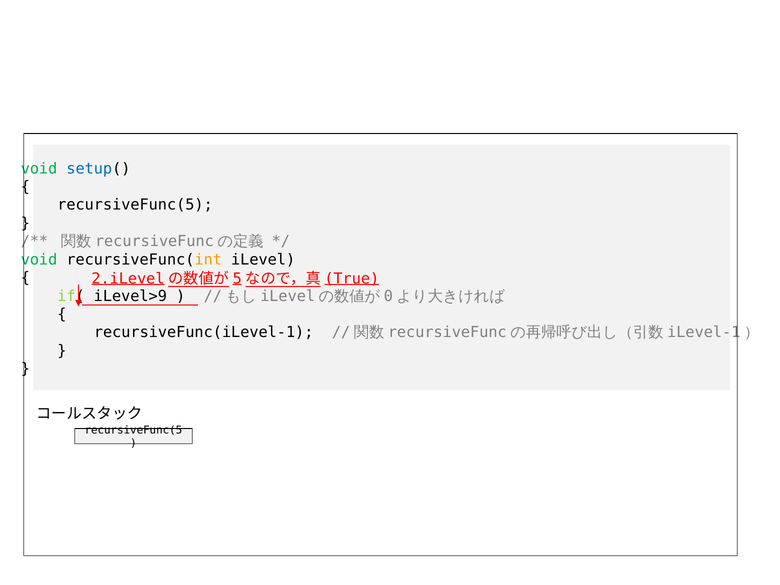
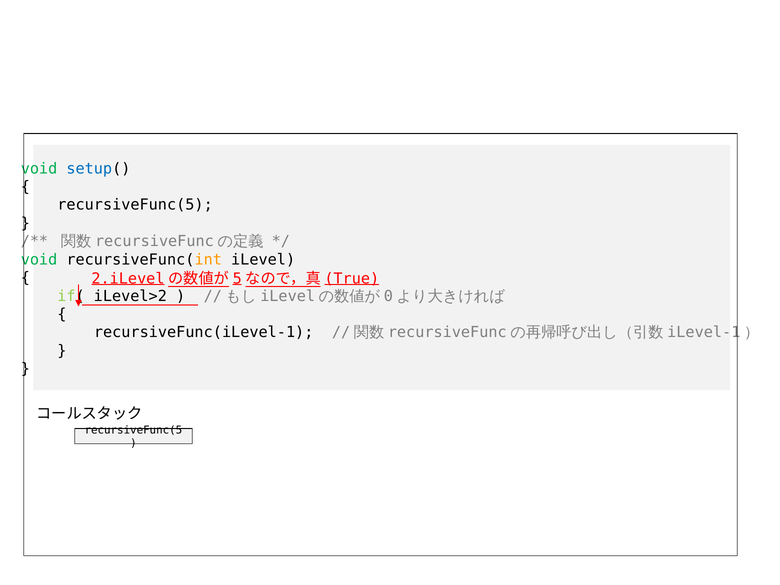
iLevel>9: iLevel>9 -> iLevel>2
